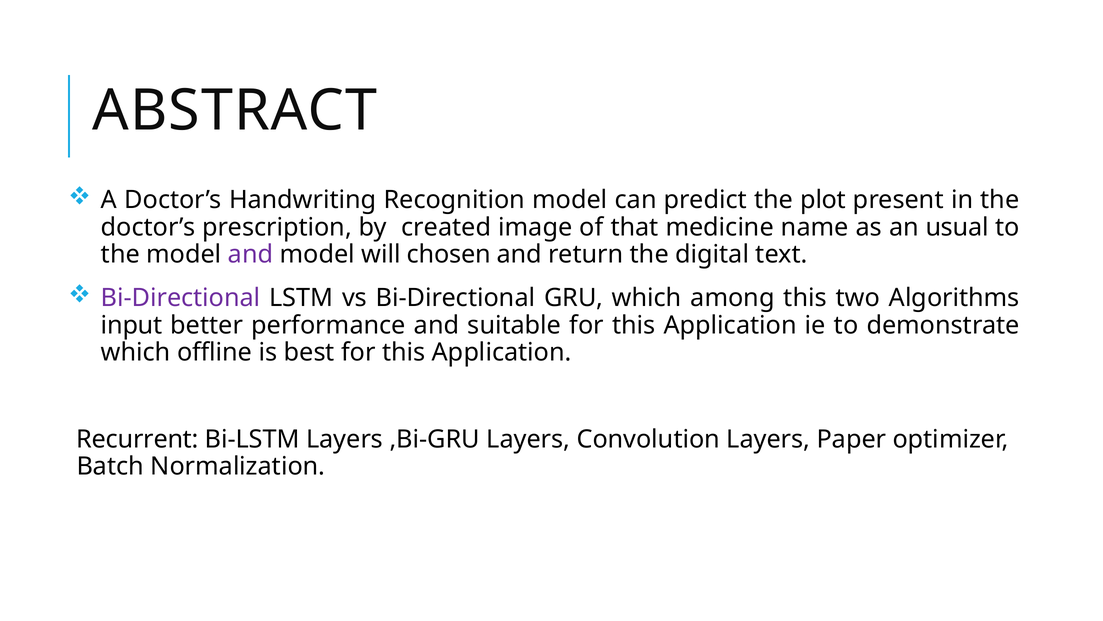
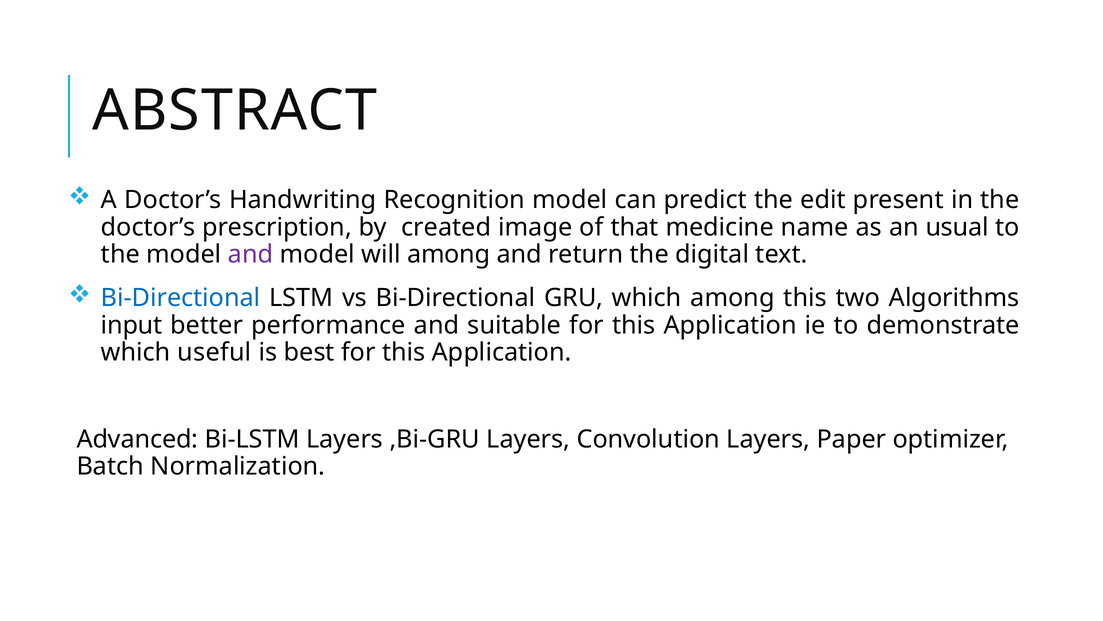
plot: plot -> edit
will chosen: chosen -> among
Bi-Directional at (181, 298) colour: purple -> blue
offline: offline -> useful
Recurrent: Recurrent -> Advanced
